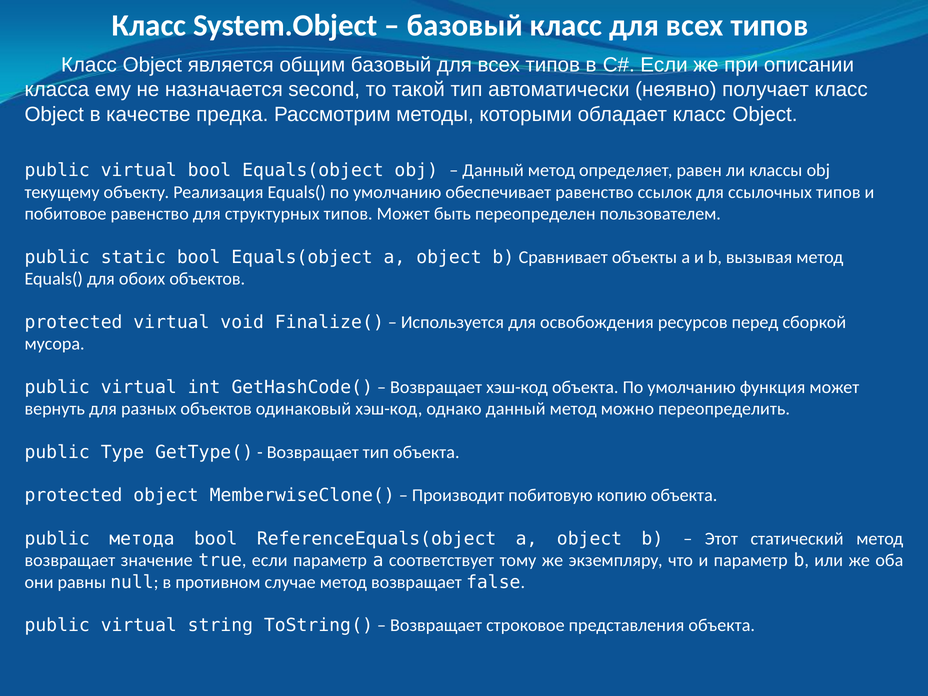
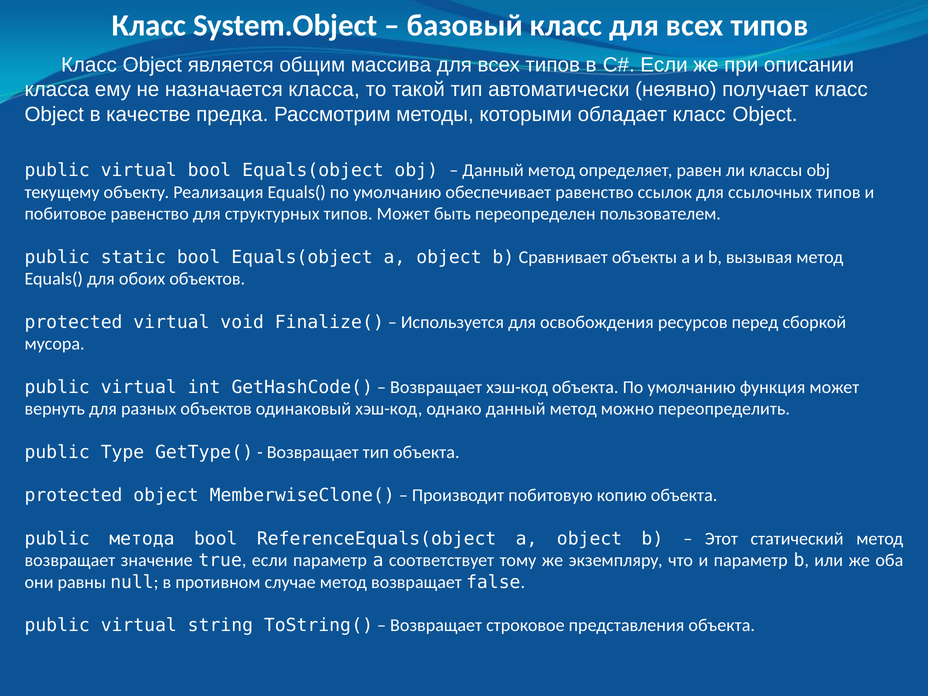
общим базовый: базовый -> массива
назначается second: second -> класса
